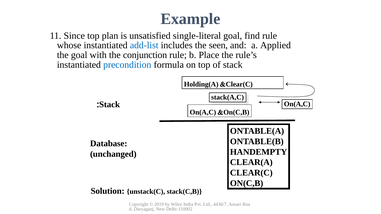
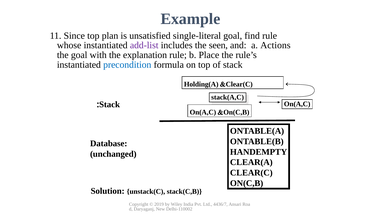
add-list colour: blue -> purple
Applied: Applied -> Actions
conjunction: conjunction -> explanation
